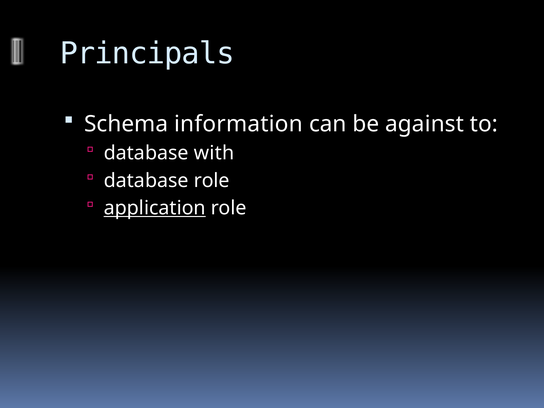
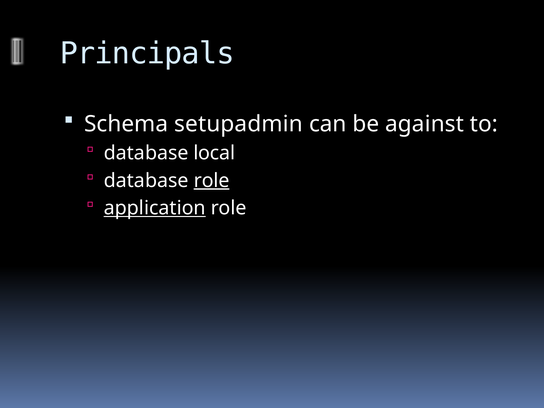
information: information -> setupadmin
with: with -> local
role at (212, 181) underline: none -> present
